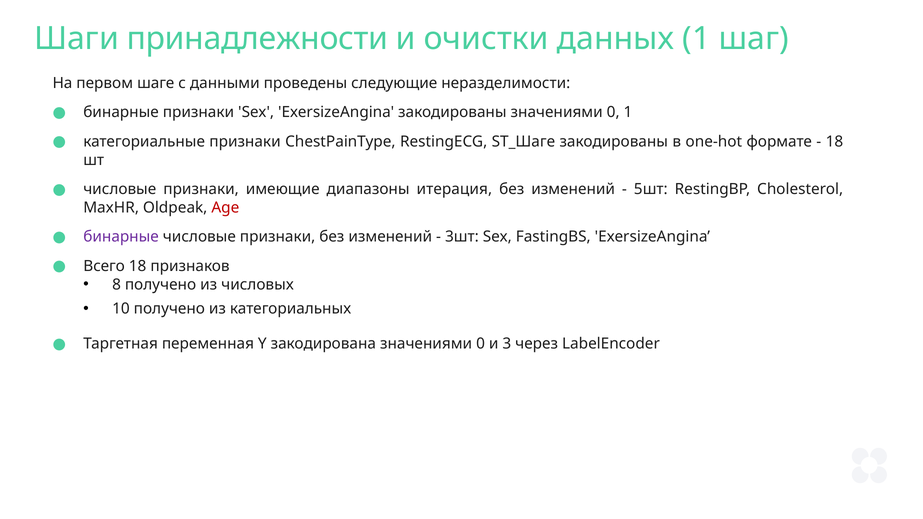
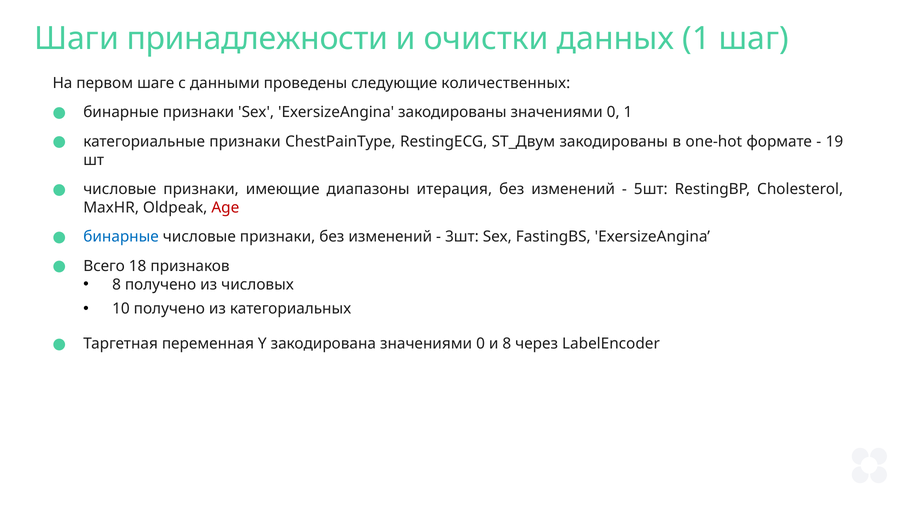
неразделимости: неразделимости -> количественных
ST_Шаге: ST_Шаге -> ST_Двум
18 at (835, 142): 18 -> 19
бинарные at (121, 237) colour: purple -> blue
и 3: 3 -> 8
